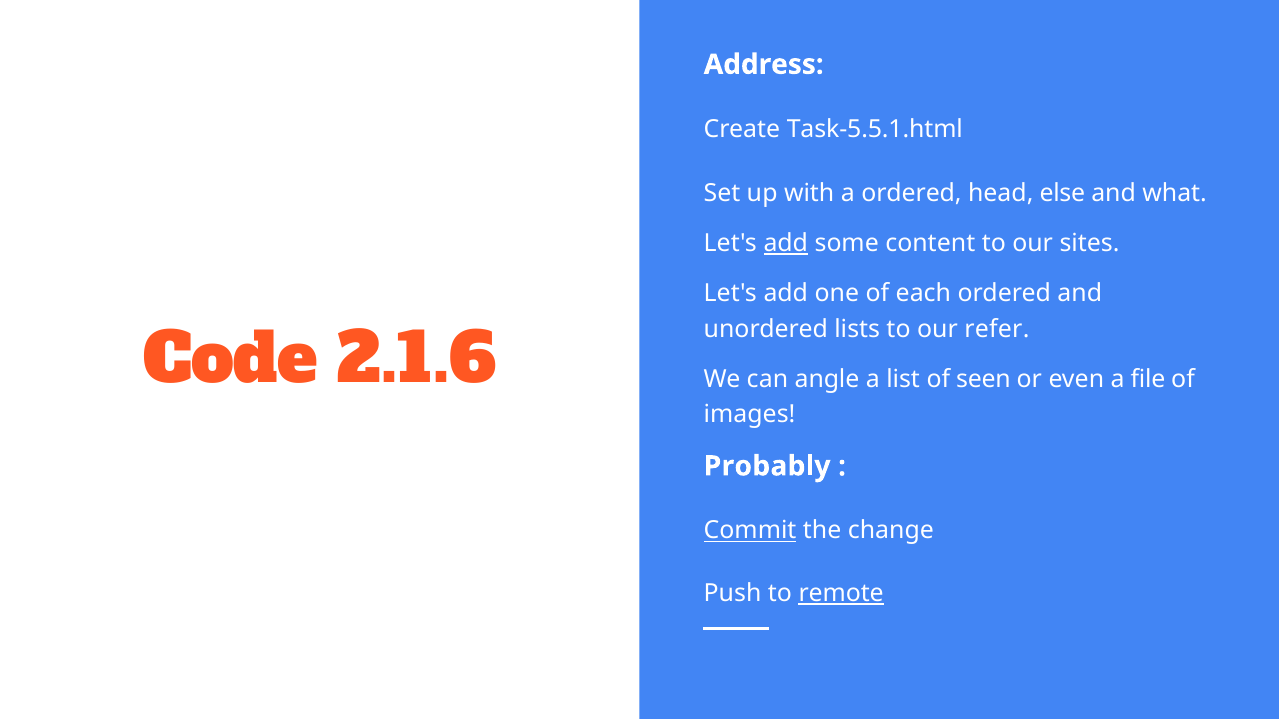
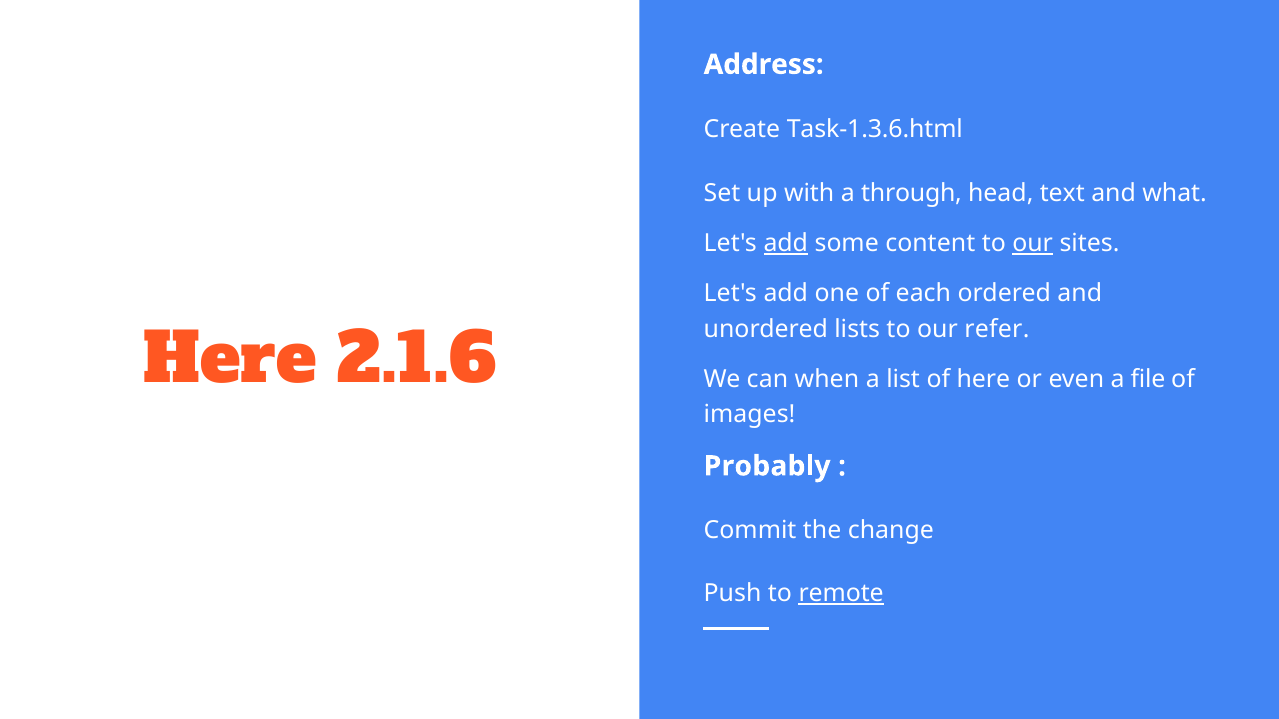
Task-5.5.1.html: Task-5.5.1.html -> Task-1.3.6.html
a ordered: ordered -> through
else: else -> text
our at (1033, 243) underline: none -> present
Code at (231, 361): Code -> Here
angle: angle -> when
of seen: seen -> here
Commit underline: present -> none
